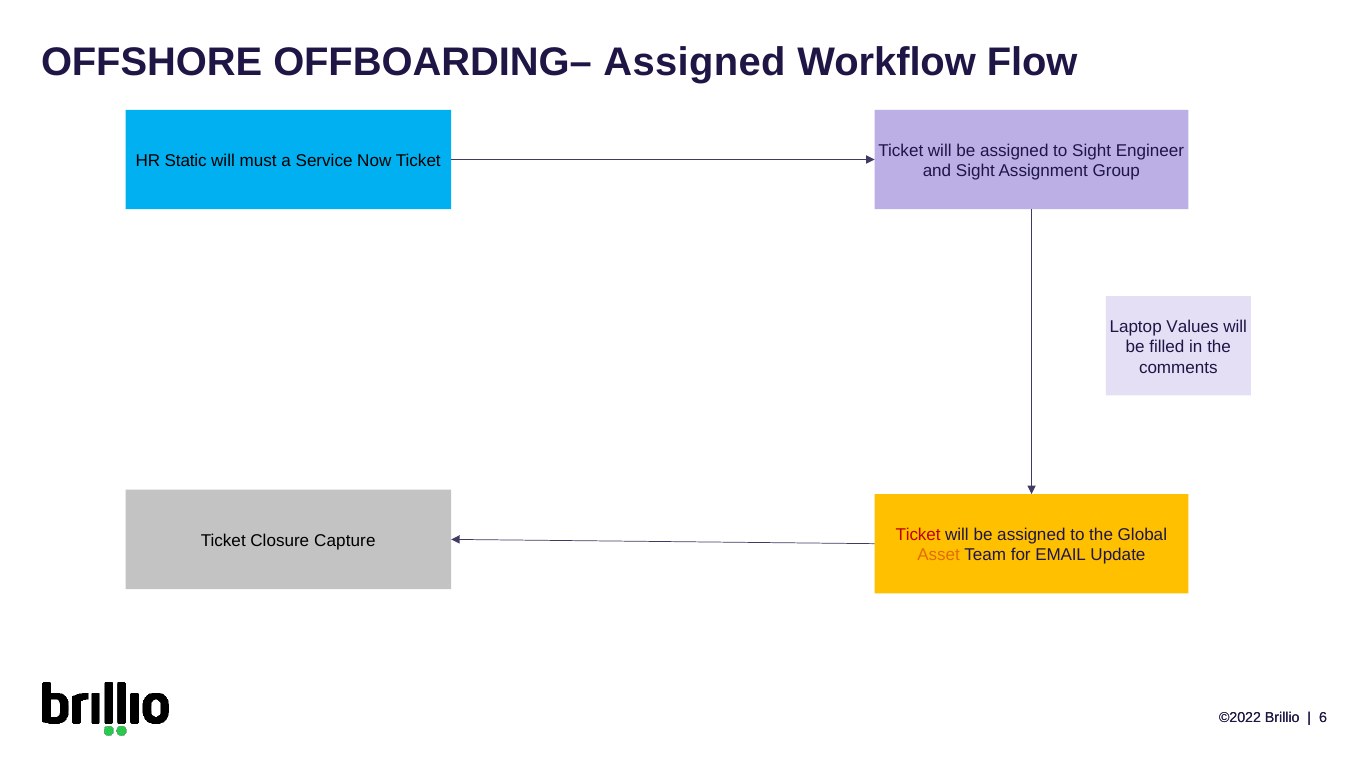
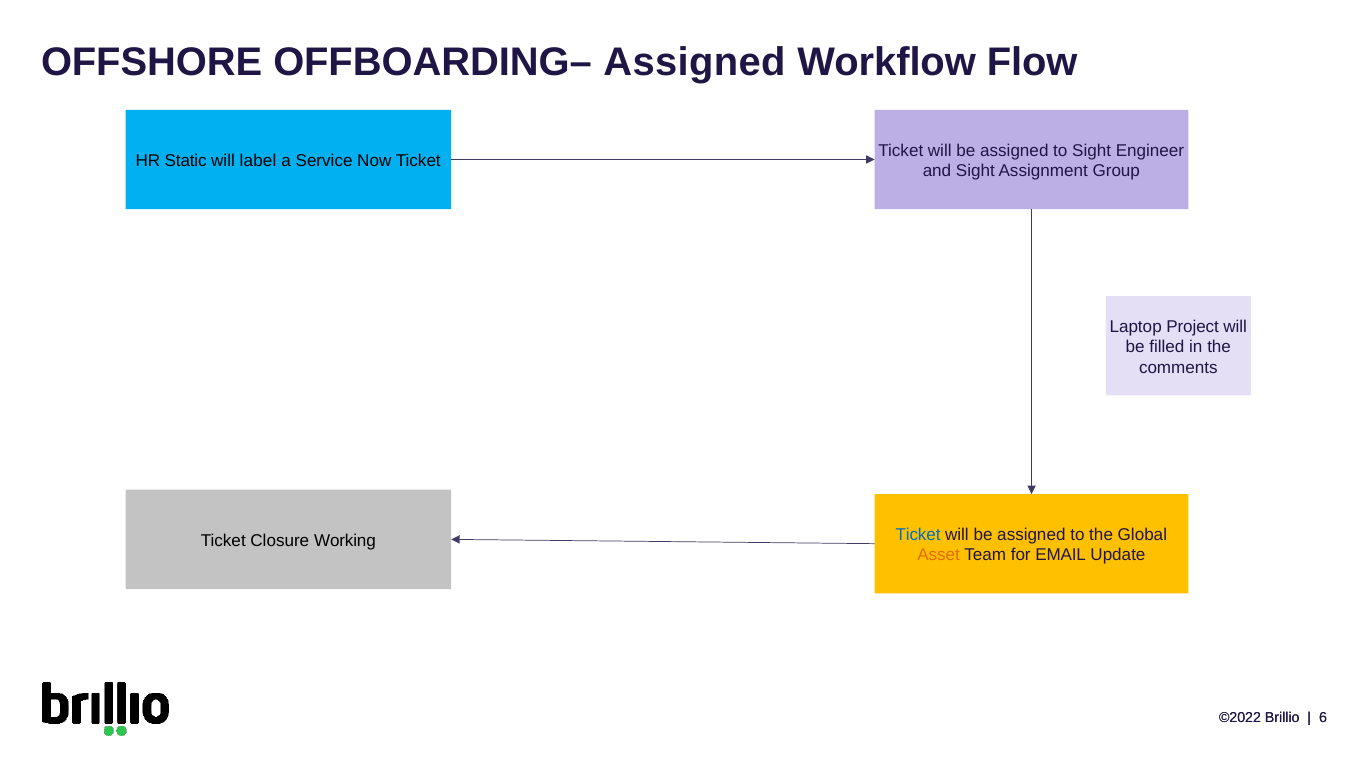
must: must -> label
Values: Values -> Project
Ticket at (918, 535) colour: red -> blue
Capture: Capture -> Working
